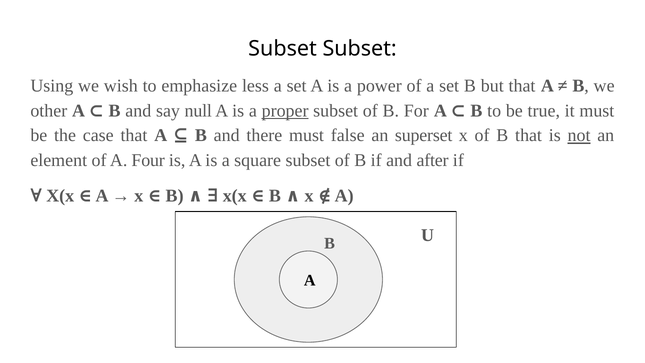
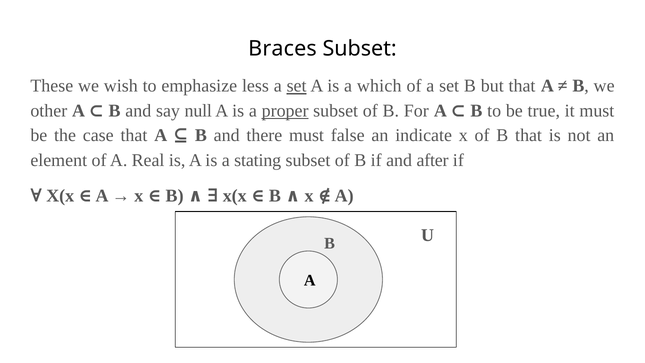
Subset at (283, 49): Subset -> Braces
Using: Using -> These
set at (297, 86) underline: none -> present
power: power -> which
superset: superset -> indicate
not underline: present -> none
Four: Four -> Real
square: square -> stating
